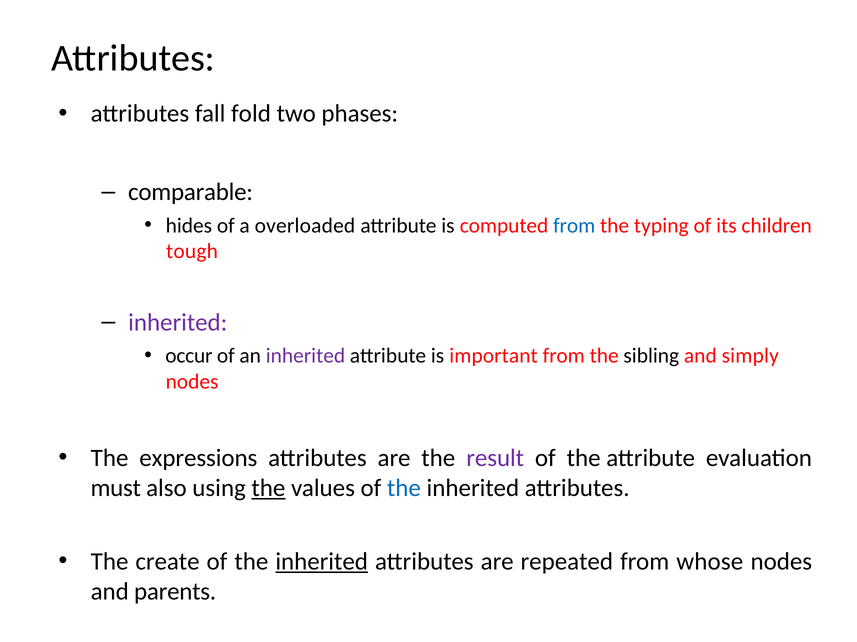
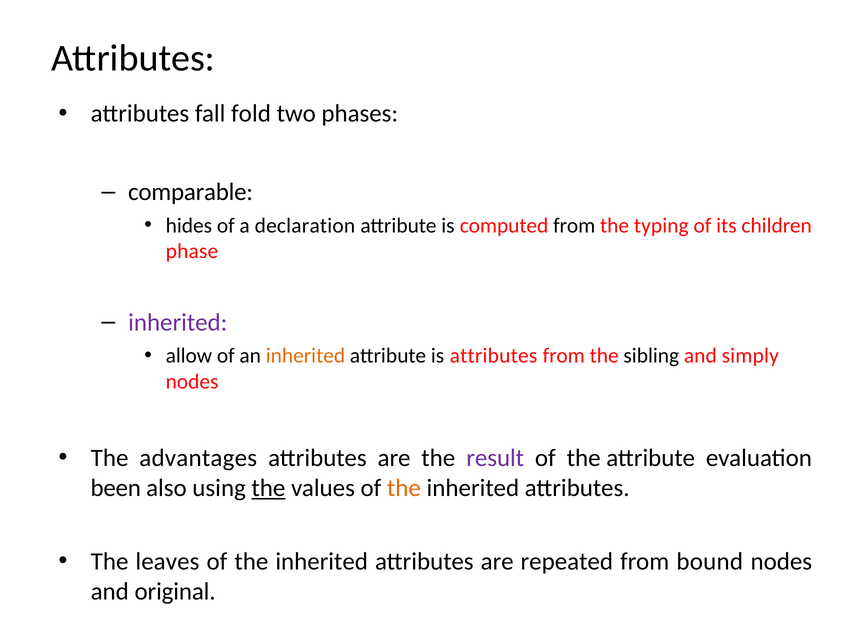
overloaded: overloaded -> declaration
from at (574, 226) colour: blue -> black
tough: tough -> phase
occur: occur -> allow
inherited at (305, 356) colour: purple -> orange
is important: important -> attributes
expressions: expressions -> advantages
must: must -> been
the at (404, 489) colour: blue -> orange
create: create -> leaves
inherited at (322, 562) underline: present -> none
whose: whose -> bound
parents: parents -> original
